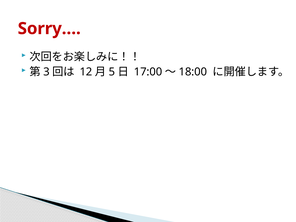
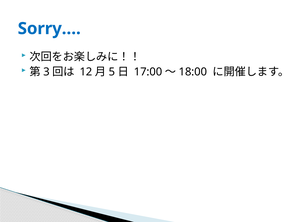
Sorry… colour: red -> blue
